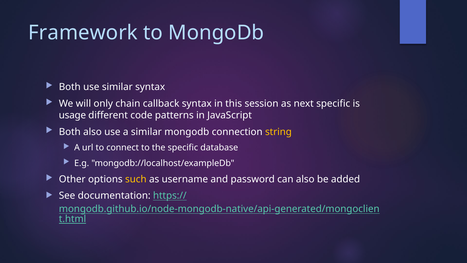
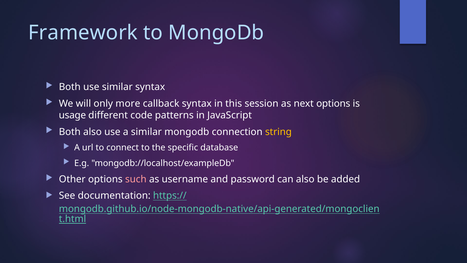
chain: chain -> more
next specific: specific -> options
such colour: yellow -> pink
